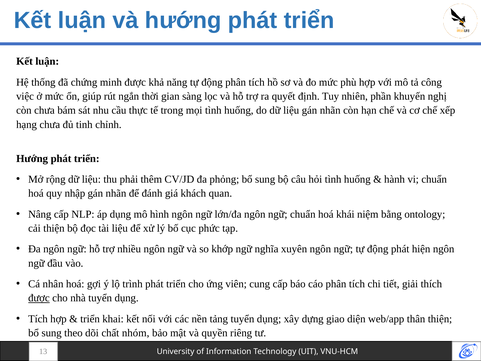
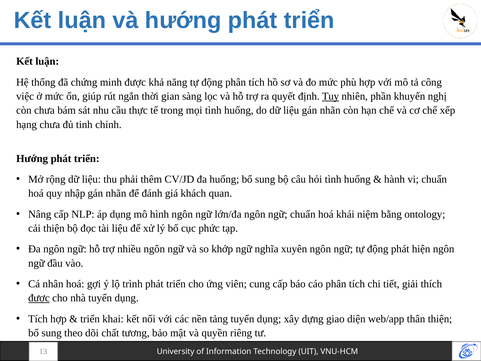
Tuy underline: none -> present
đa phỏng: phỏng -> huống
nhóm: nhóm -> tương
